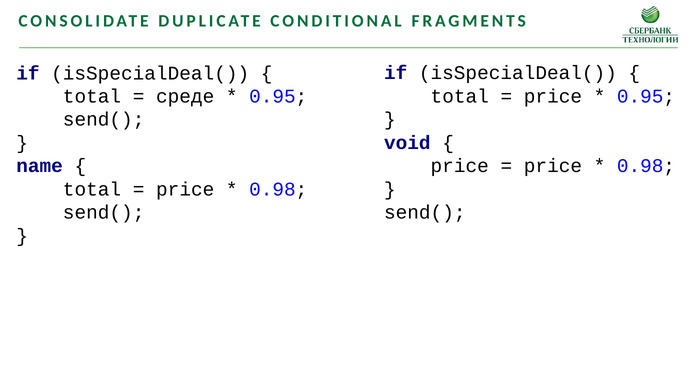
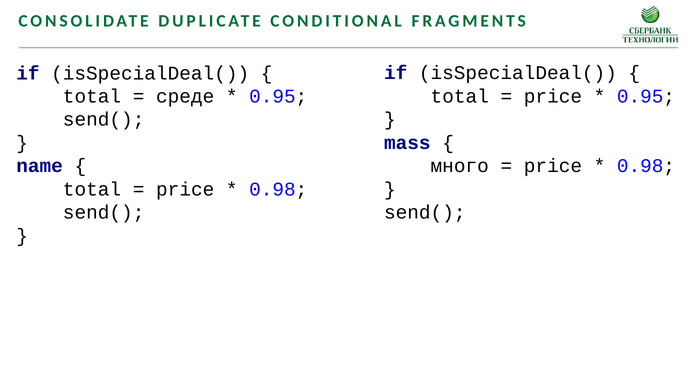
void: void -> mass
price at (460, 166): price -> много
